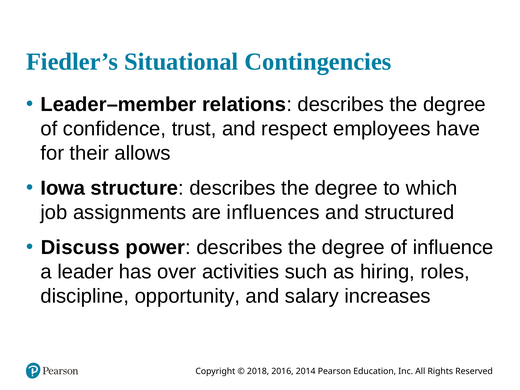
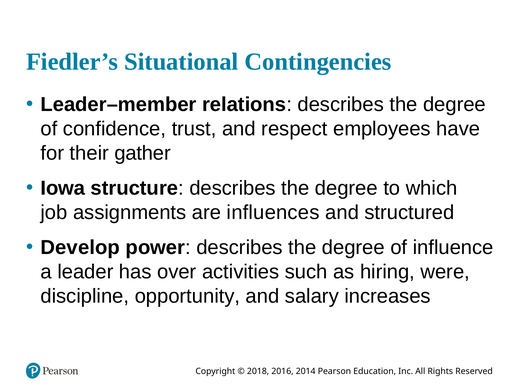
allows: allows -> gather
Discuss: Discuss -> Develop
roles: roles -> were
